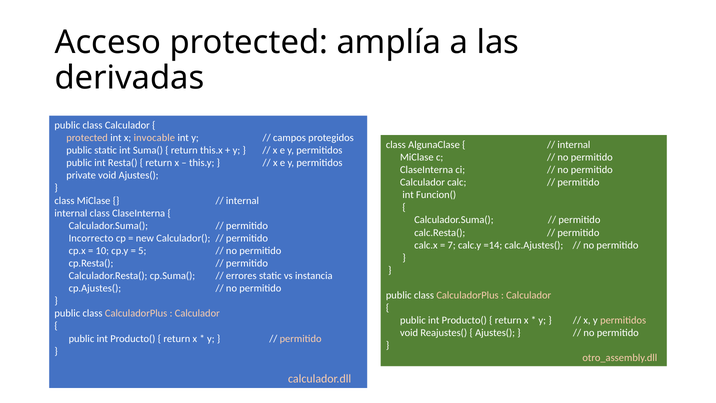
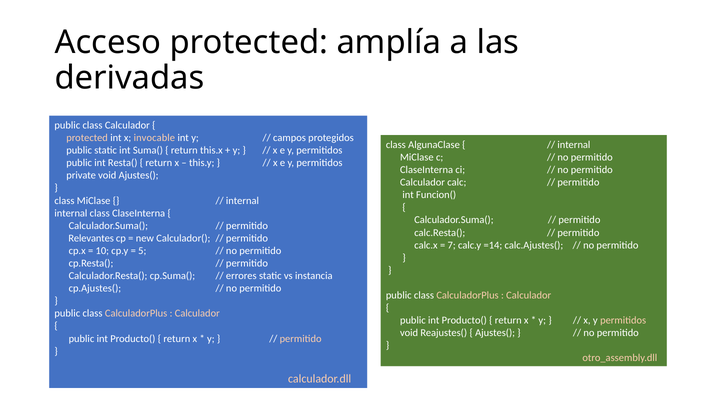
Incorrecto: Incorrecto -> Relevantes
